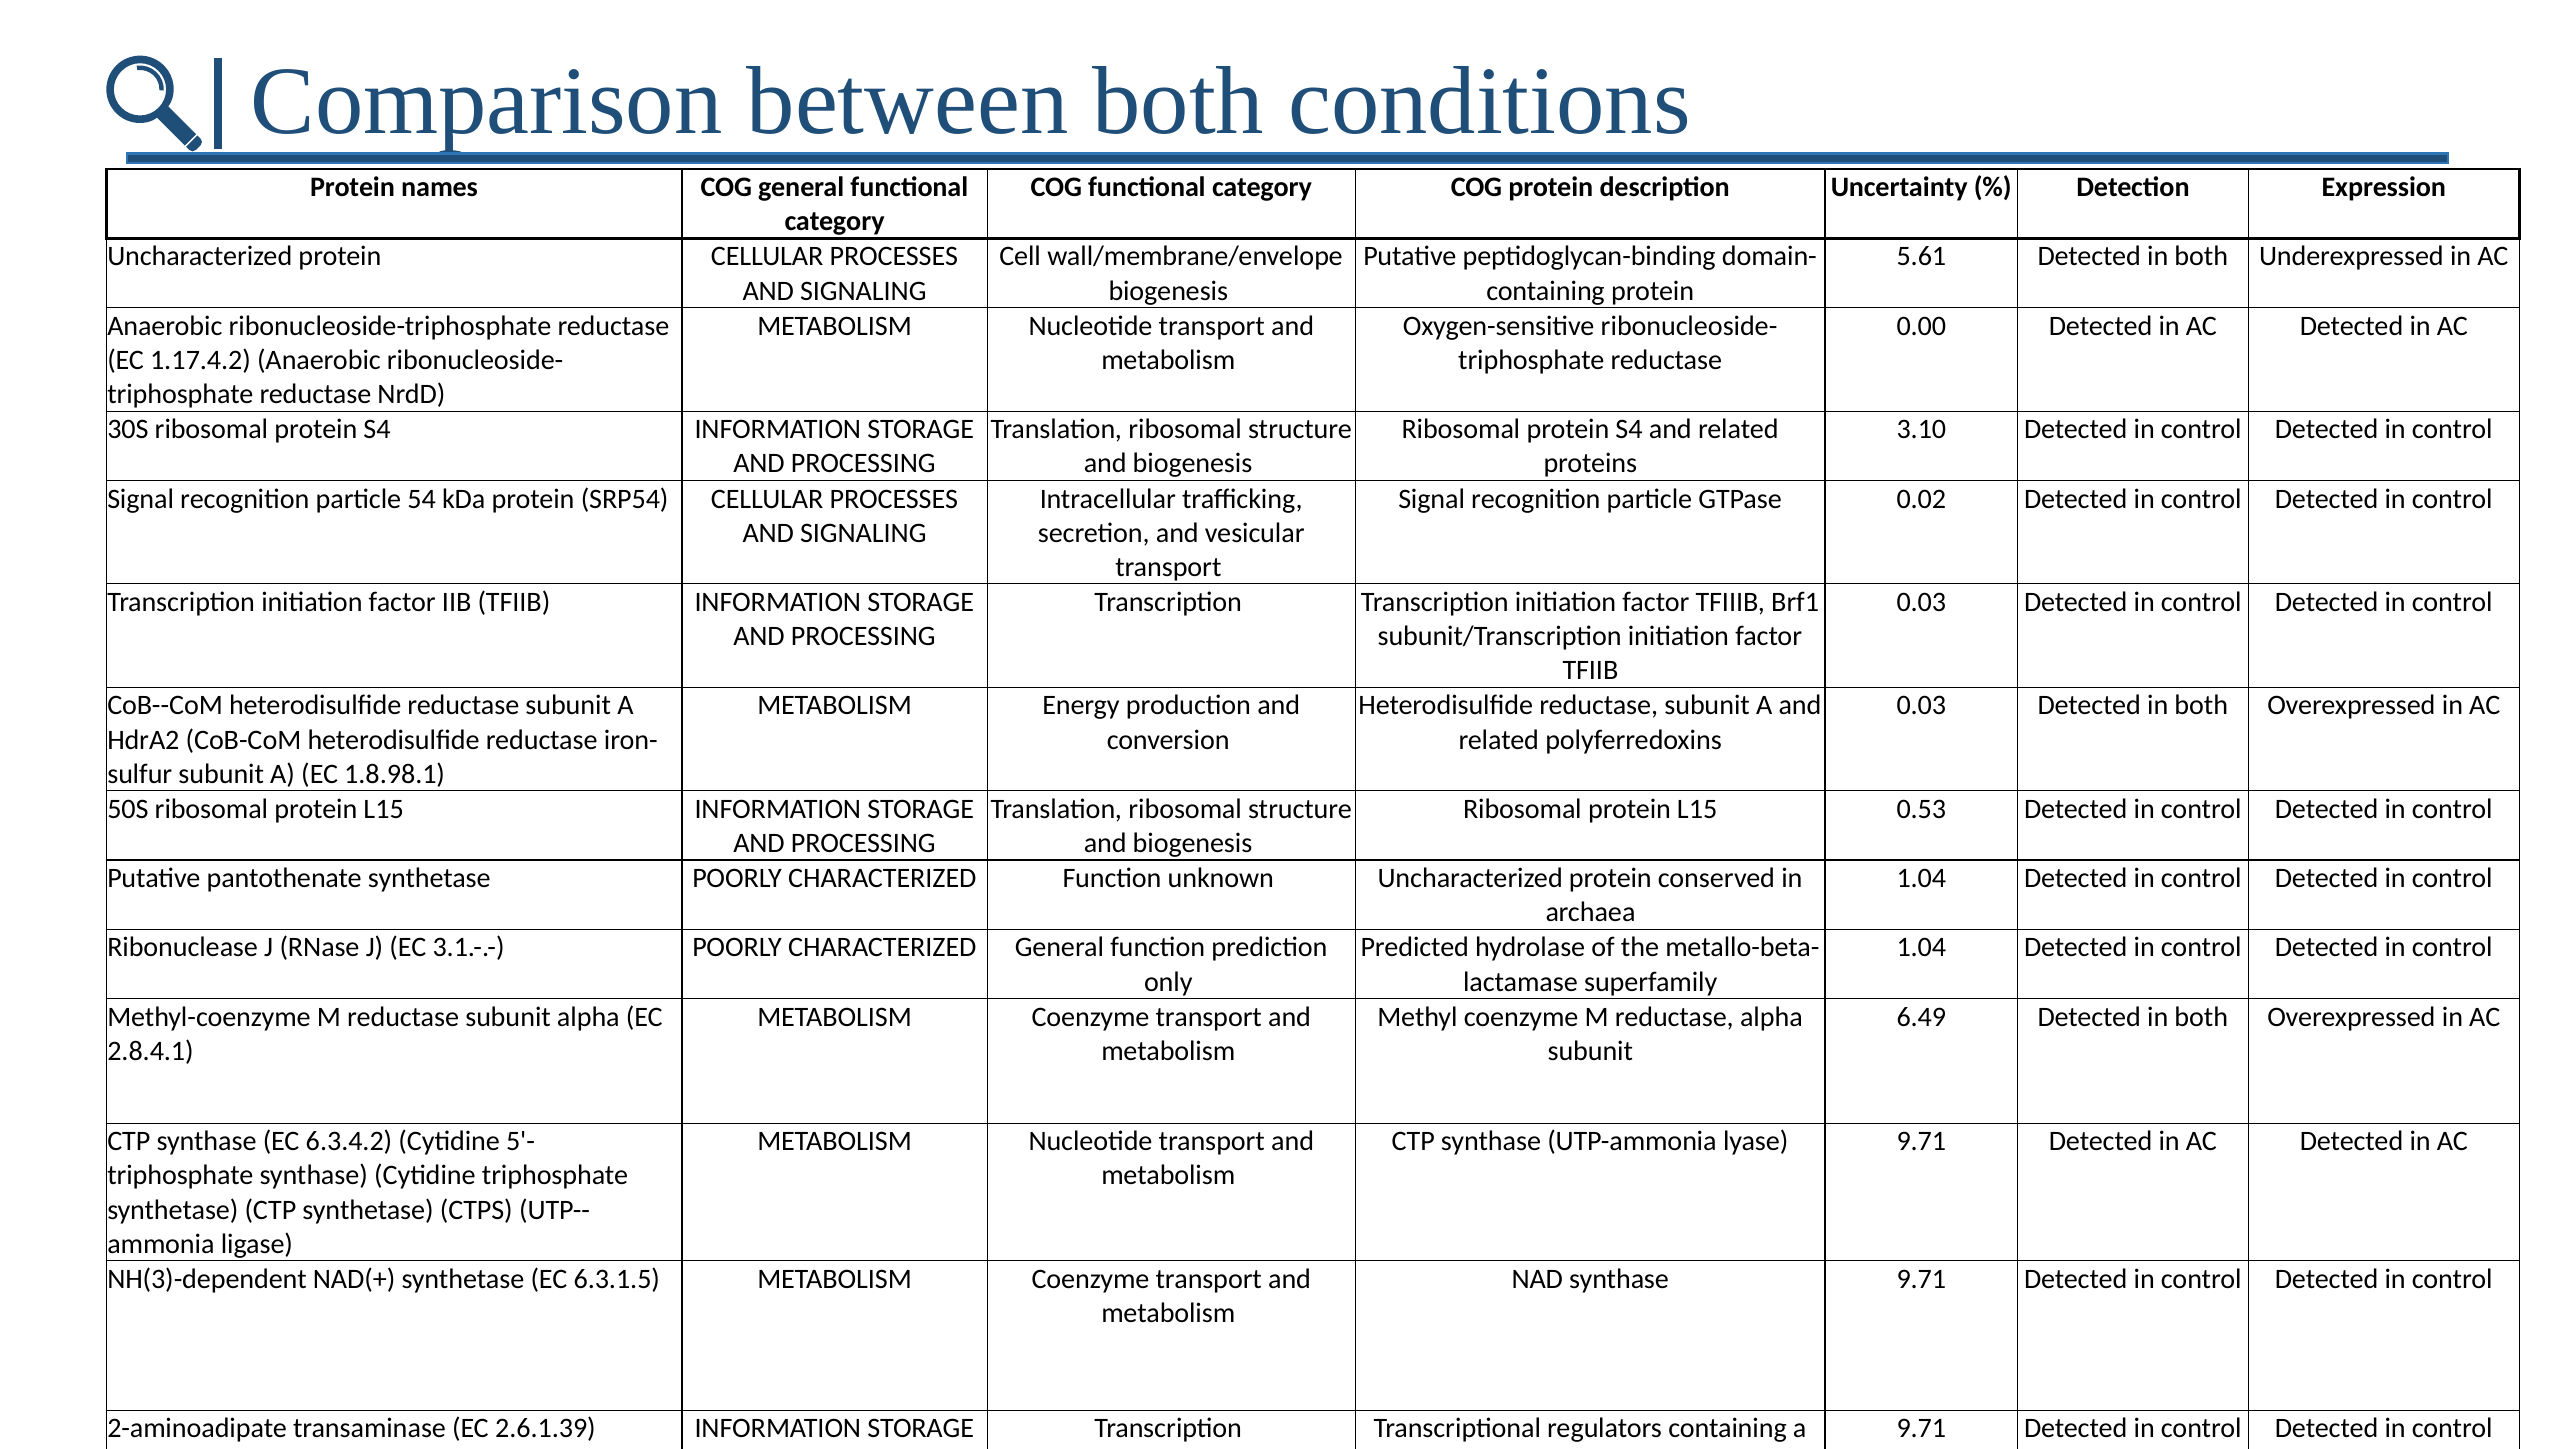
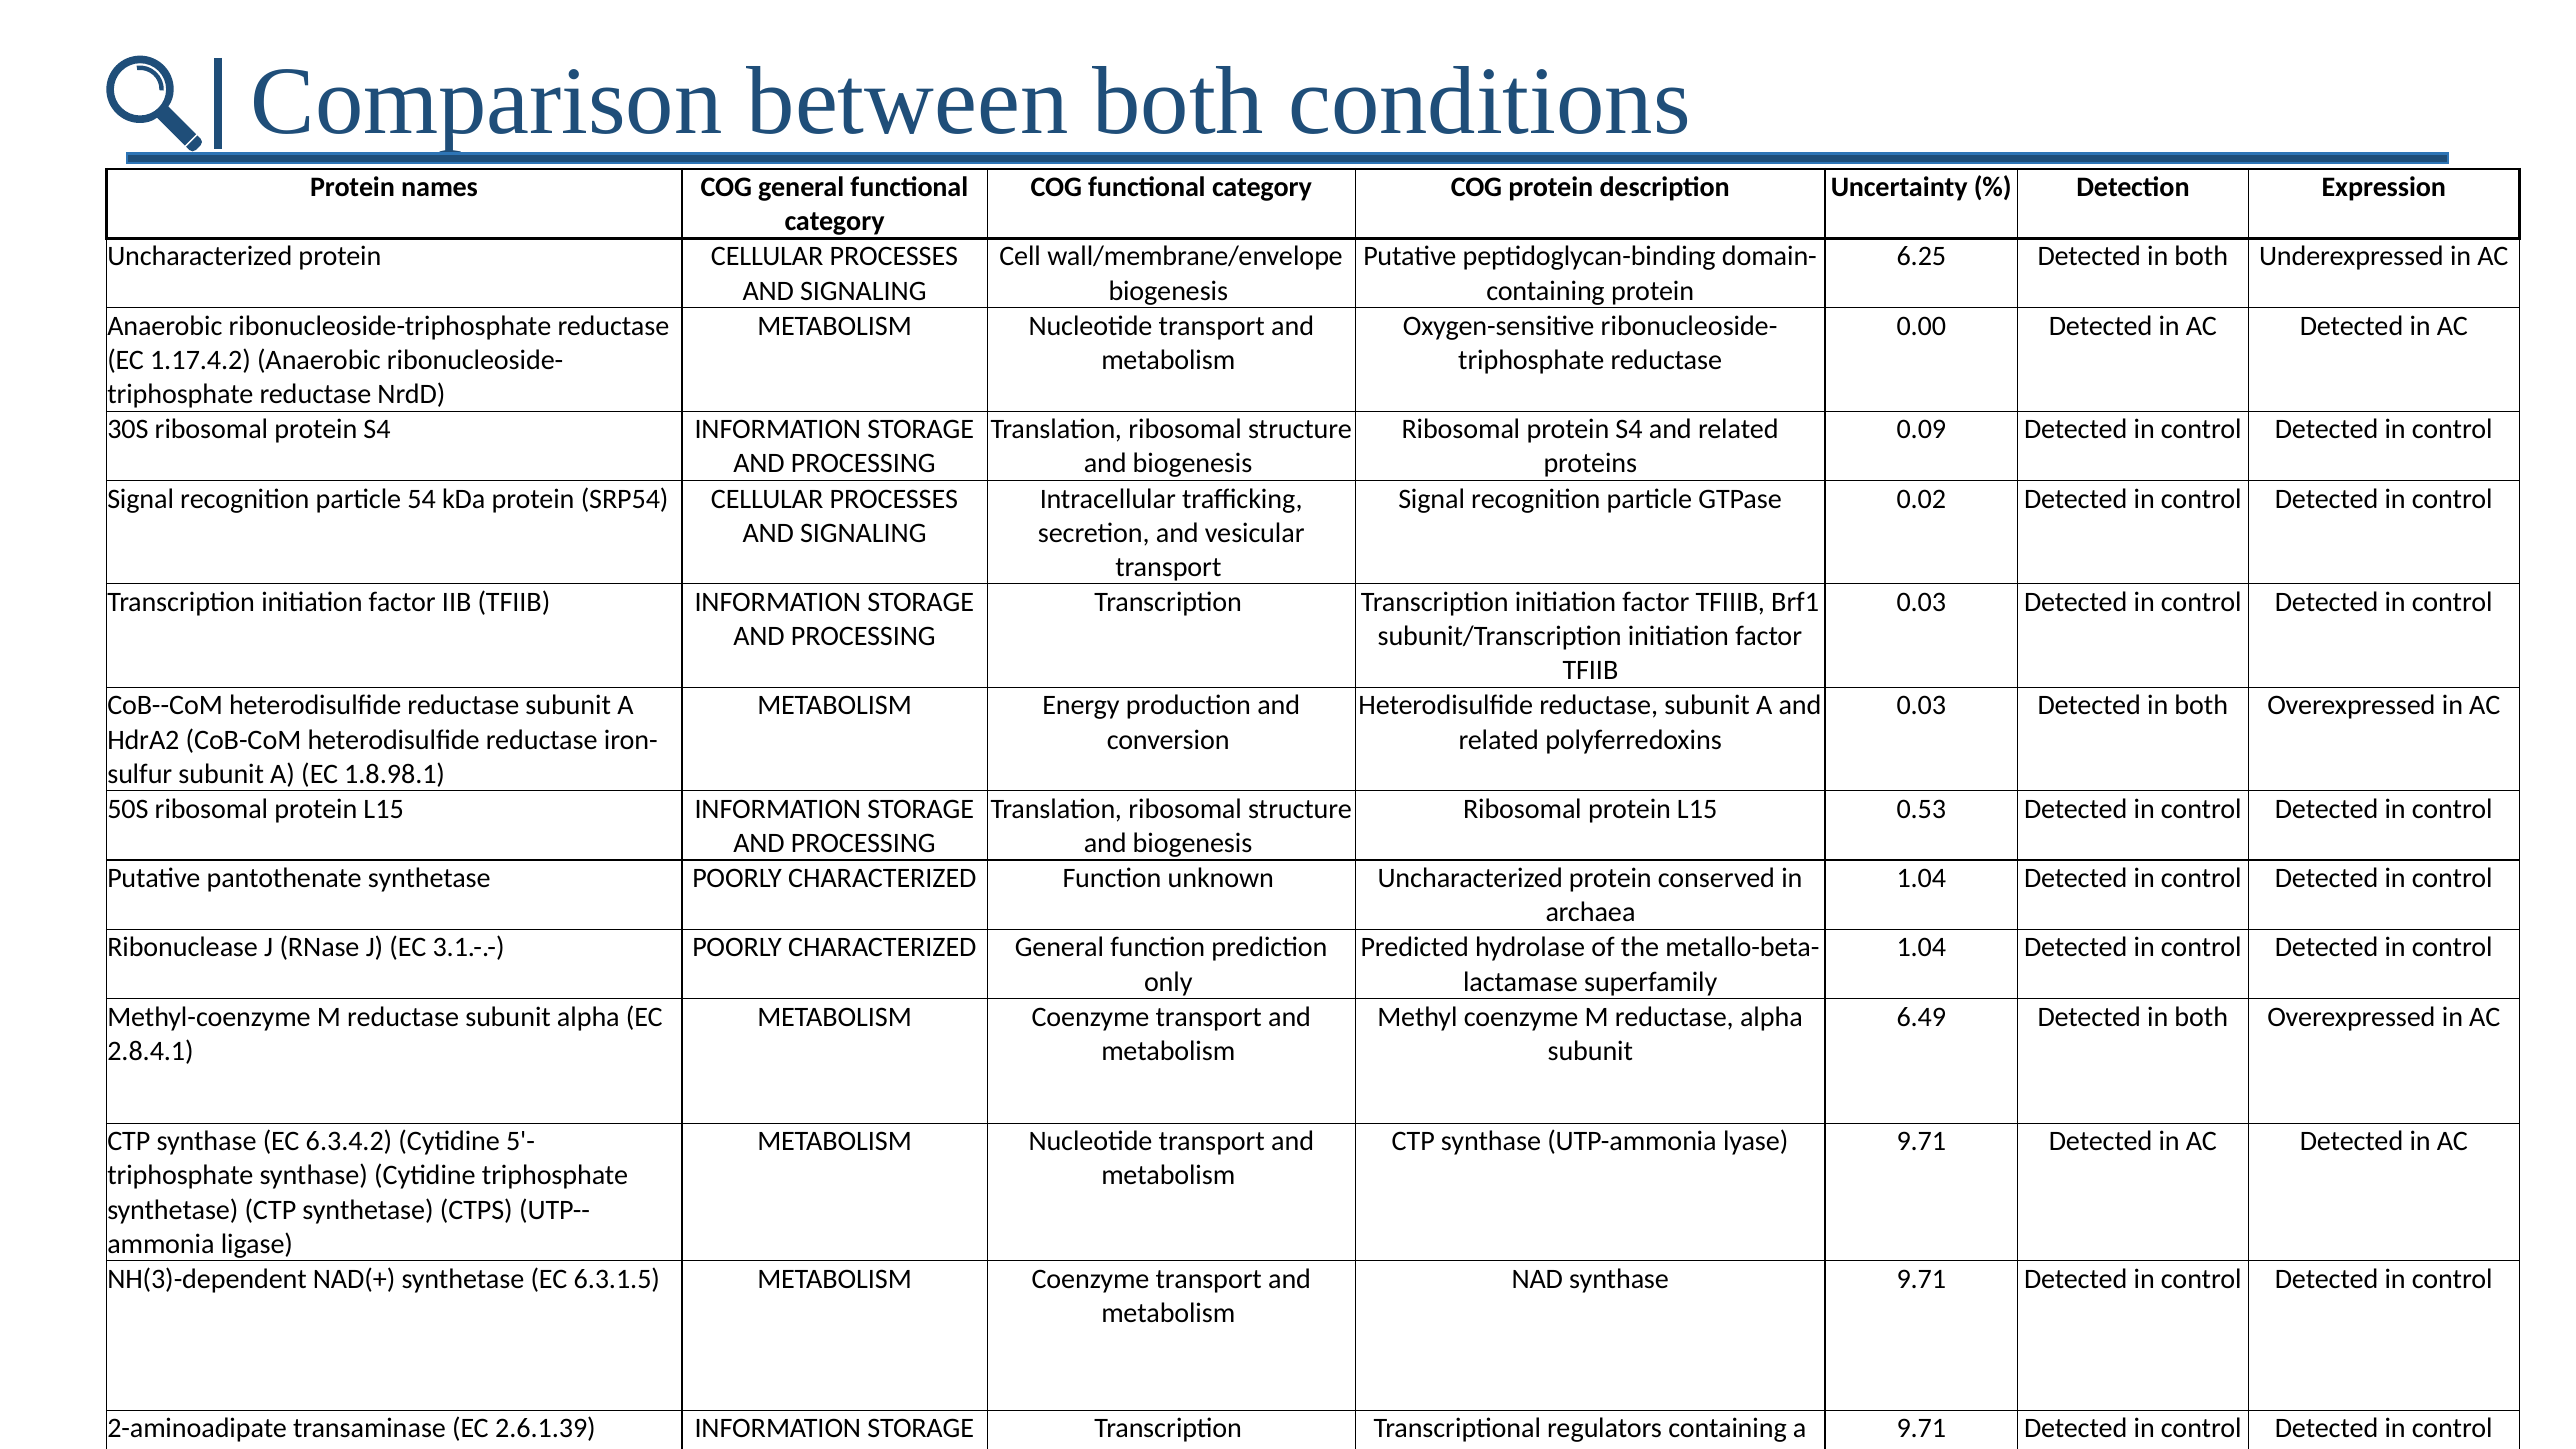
5.61: 5.61 -> 6.25
3.10: 3.10 -> 0.09
